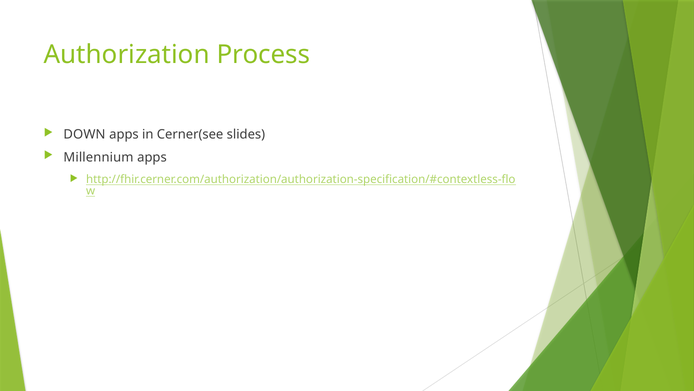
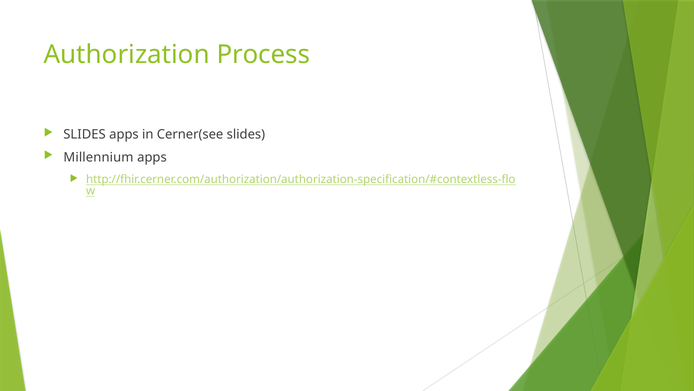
DOWN at (84, 134): DOWN -> SLIDES
